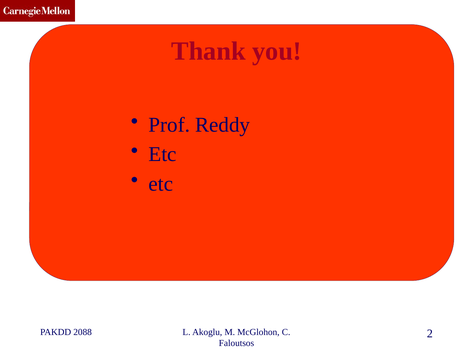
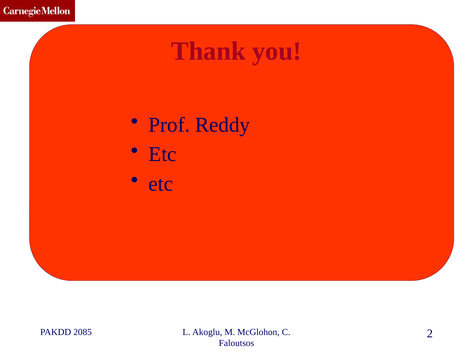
2088: 2088 -> 2085
